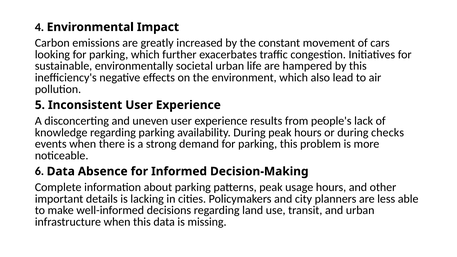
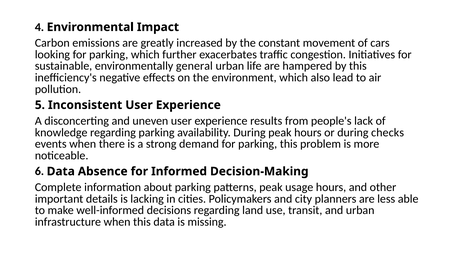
societal: societal -> general
